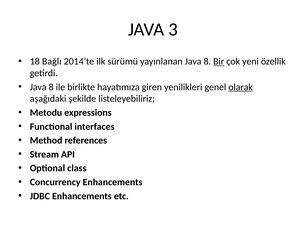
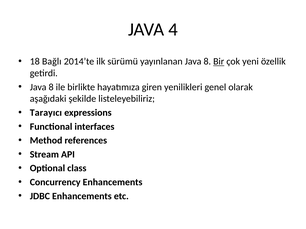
3: 3 -> 4
olarak underline: present -> none
Metodu: Metodu -> Tarayıcı
